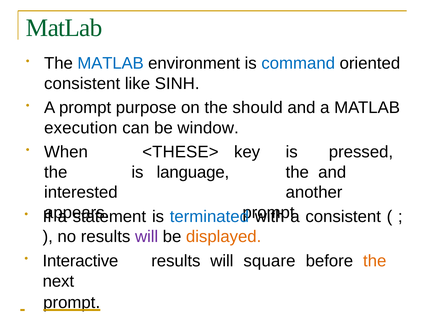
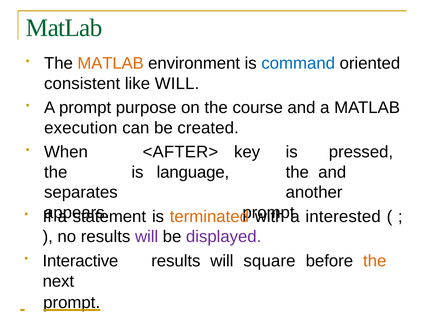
MATLAB at (111, 63) colour: blue -> orange
like SINH: SINH -> WILL
should: should -> course
window: window -> created
<THESE>: <THESE> -> <AFTER>
interested: interested -> separates
terminated colour: blue -> orange
a consistent: consistent -> interested
displayed colour: orange -> purple
